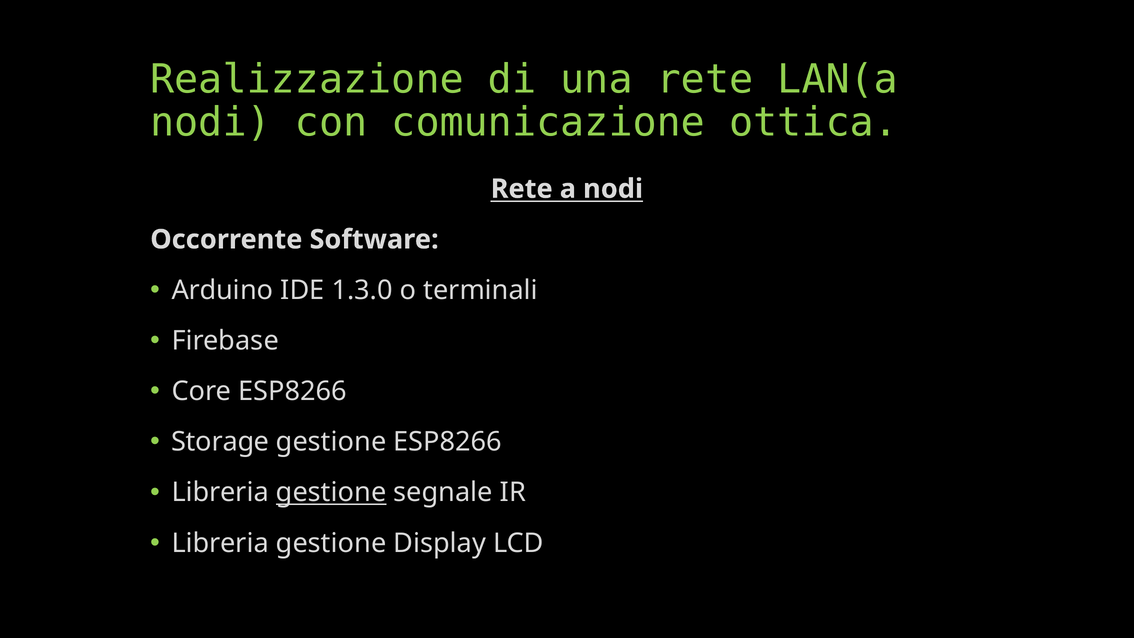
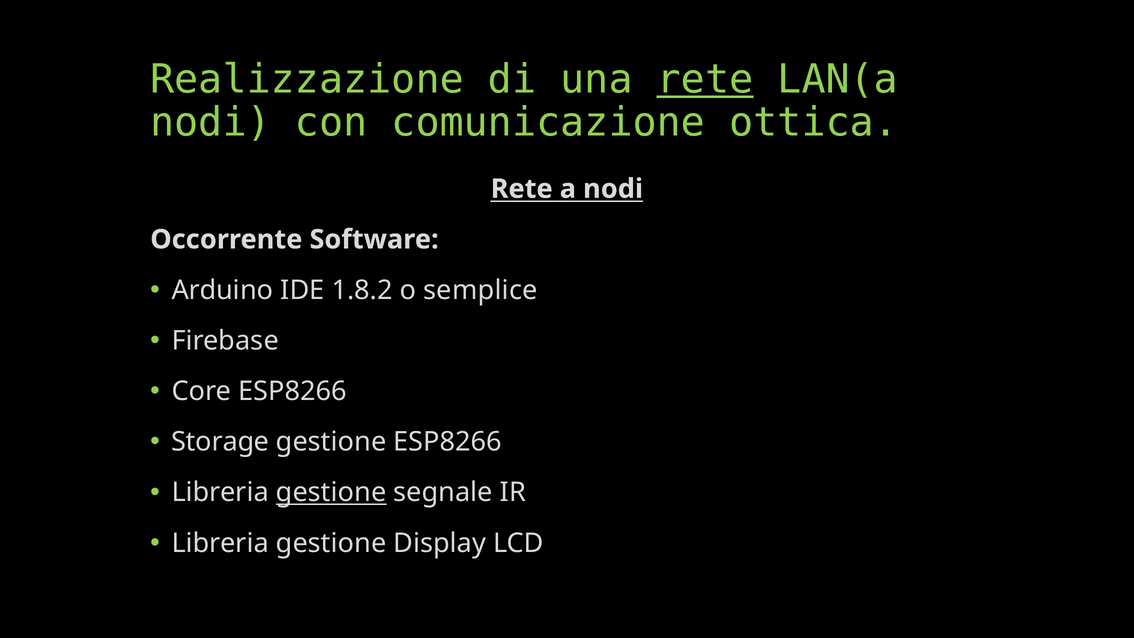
rete at (705, 79) underline: none -> present
1.3.0: 1.3.0 -> 1.8.2
terminali: terminali -> semplice
